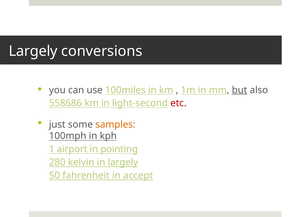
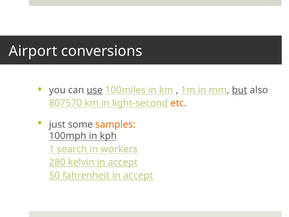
Largely at (33, 51): Largely -> Airport
use underline: none -> present
558686: 558686 -> 807570
etc colour: red -> orange
airport: airport -> search
pointing: pointing -> workers
kelvin in largely: largely -> accept
